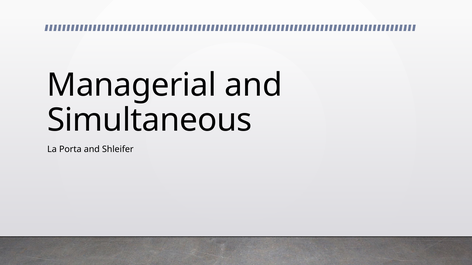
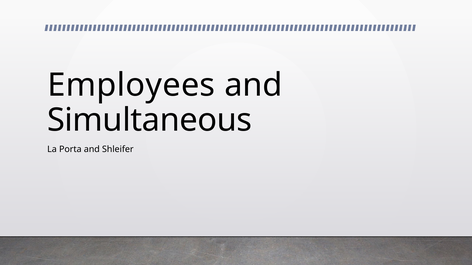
Managerial: Managerial -> Employees
